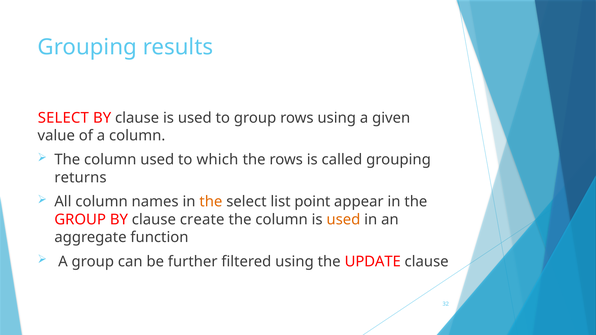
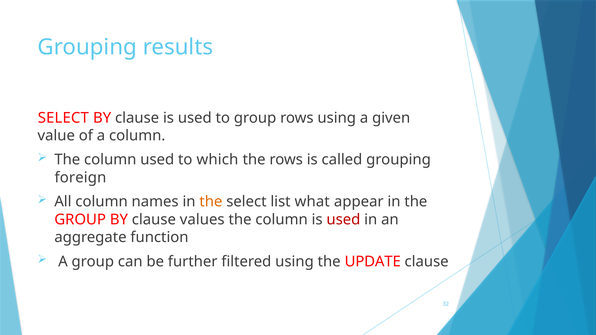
returns: returns -> foreign
point: point -> what
create: create -> values
used at (343, 220) colour: orange -> red
